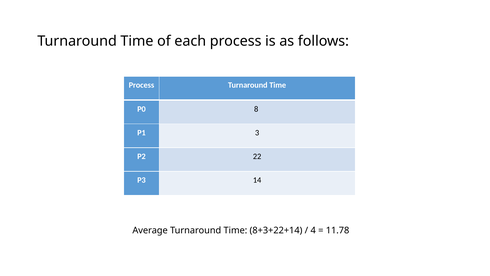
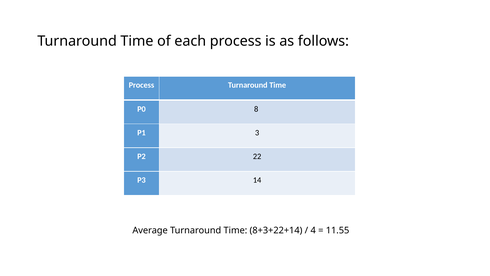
11.78: 11.78 -> 11.55
